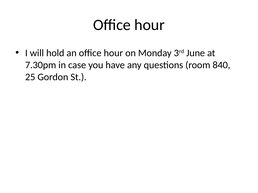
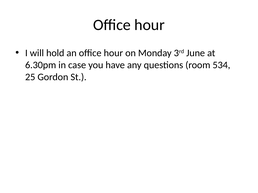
7.30pm: 7.30pm -> 6.30pm
840: 840 -> 534
